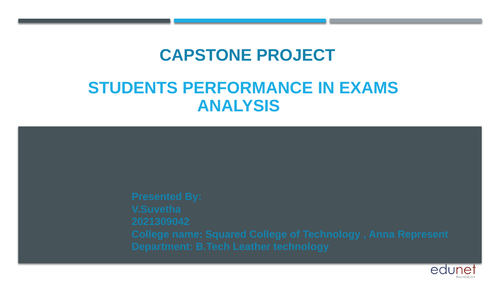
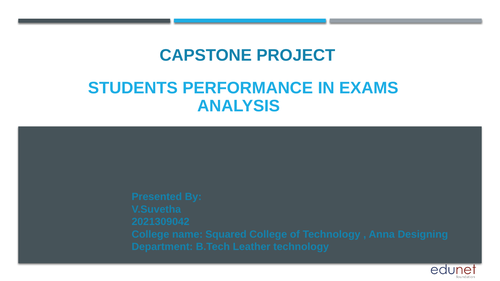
Represent: Represent -> Designing
